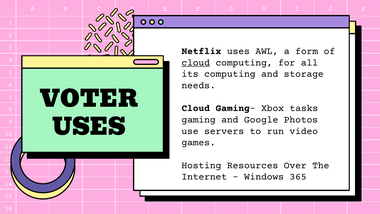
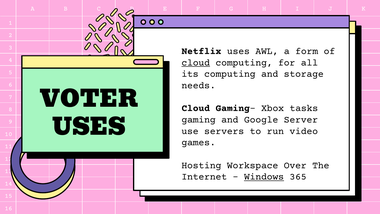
Photos: Photos -> Server
Resources: Resources -> Workspace
Windows underline: none -> present
